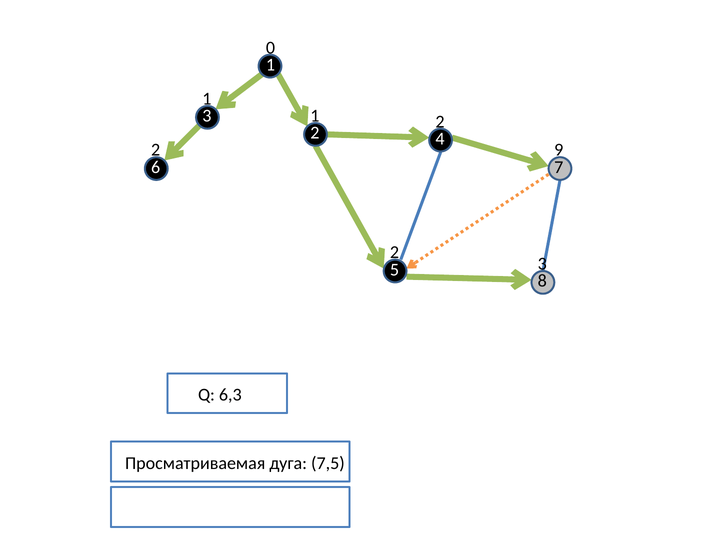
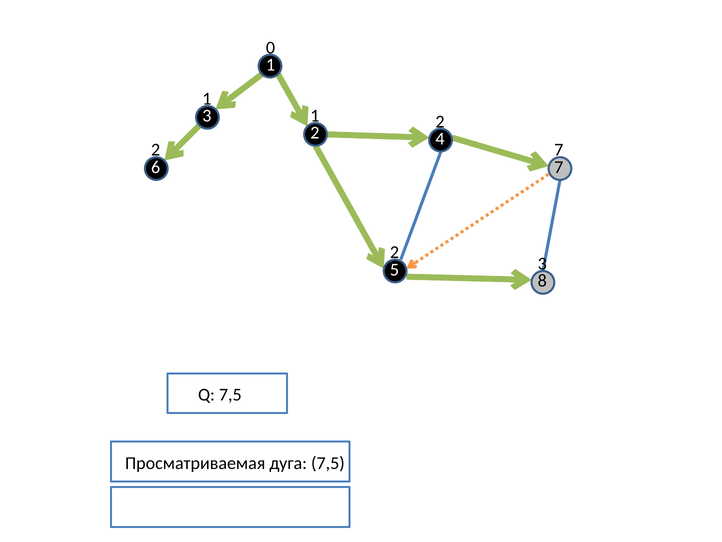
2 9: 9 -> 7
Q 6,3: 6,3 -> 7,5
